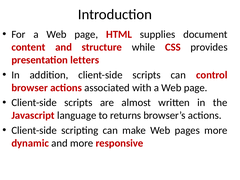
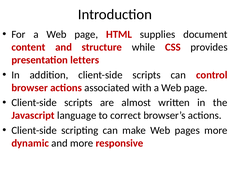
returns: returns -> correct
